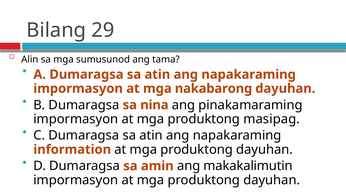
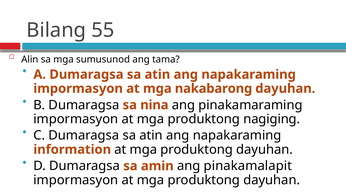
29: 29 -> 55
masipag: masipag -> nagiging
makakalimutin: makakalimutin -> pinakamalapit
